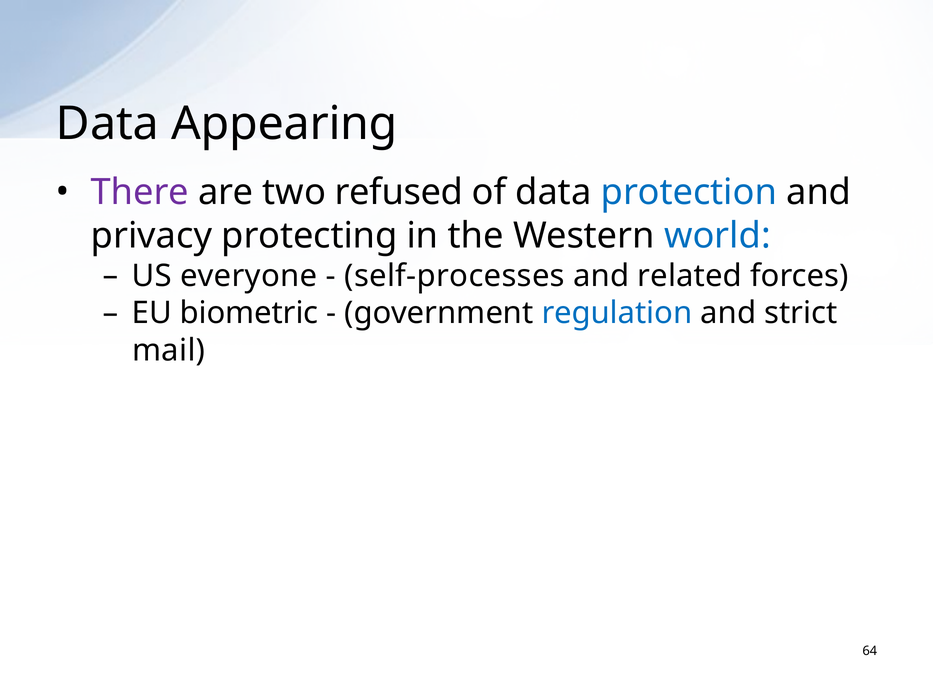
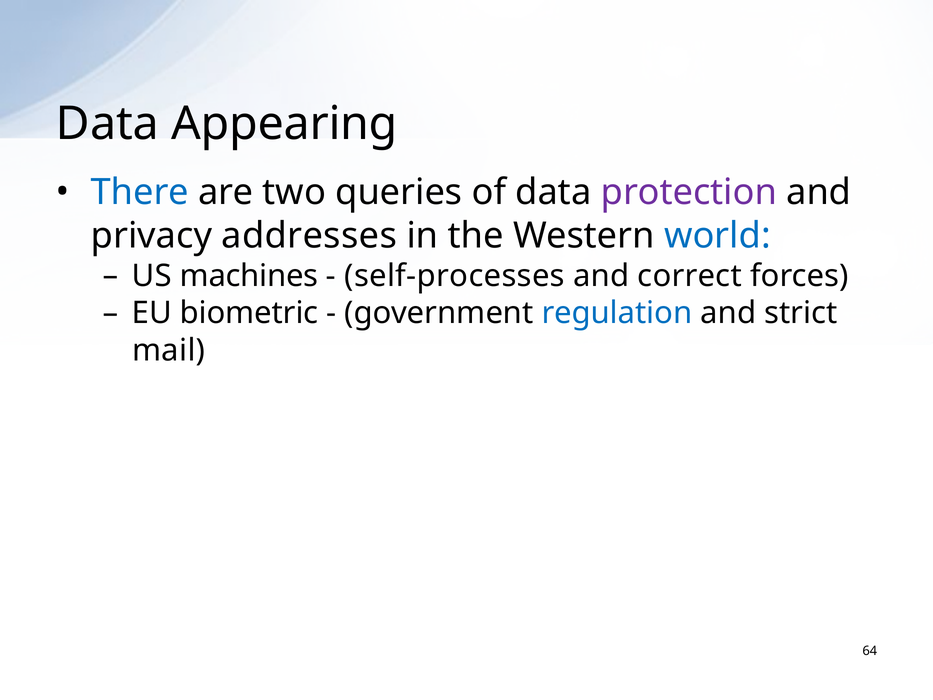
There colour: purple -> blue
refused: refused -> queries
protection colour: blue -> purple
protecting: protecting -> addresses
everyone: everyone -> machines
related: related -> correct
